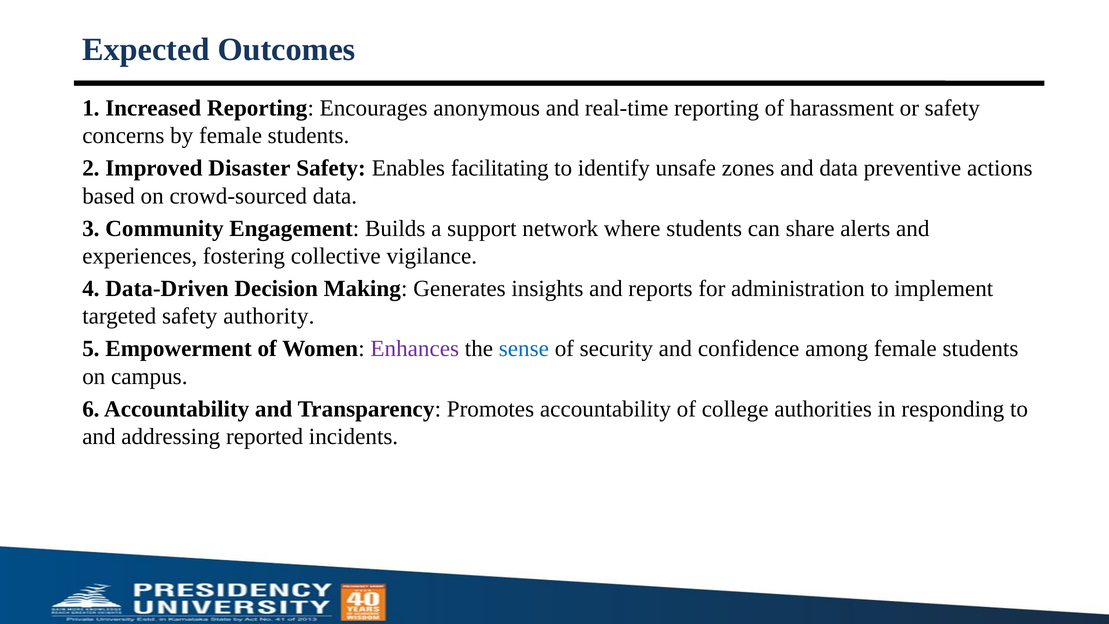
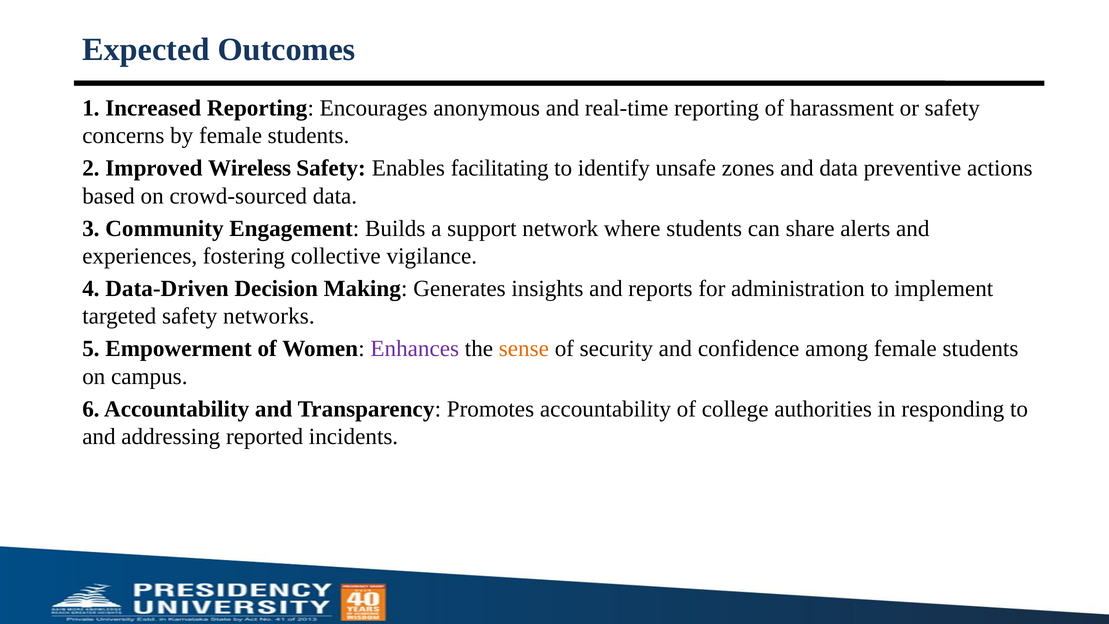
Disaster: Disaster -> Wireless
authority: authority -> networks
sense colour: blue -> orange
